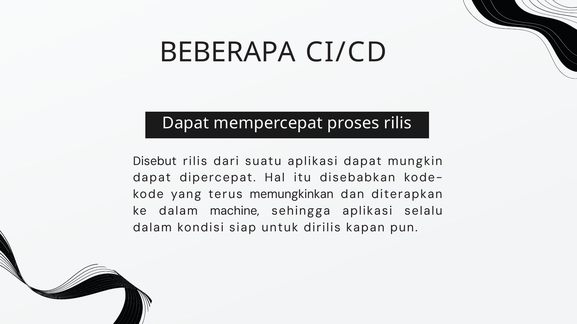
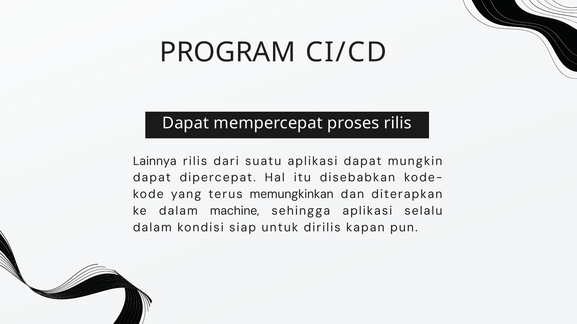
BEBERAPA: BEBERAPA -> PROGRAM
Disebut: Disebut -> Lainnya
